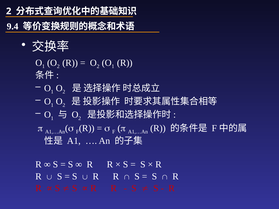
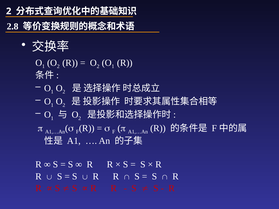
9.4: 9.4 -> 2.8
